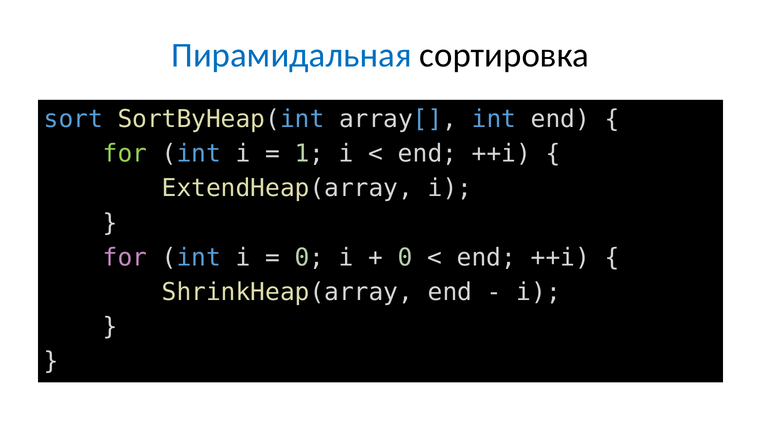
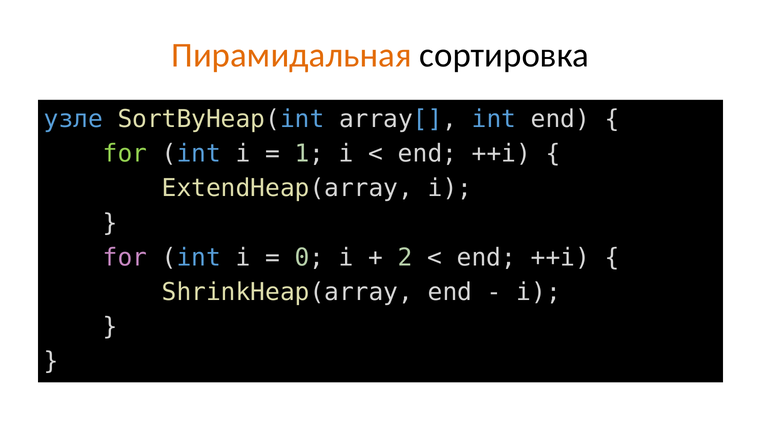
Пирамидальная colour: blue -> orange
sort: sort -> узле
0 at (405, 258): 0 -> 2
